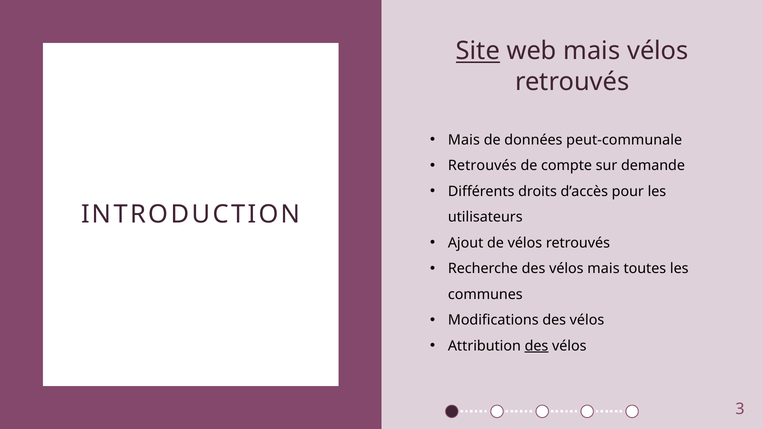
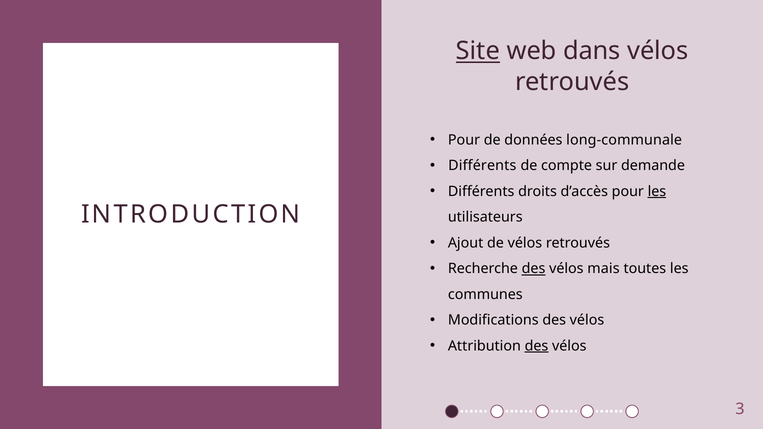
web mais: mais -> dans
Mais at (464, 140): Mais -> Pour
peut-communale: peut-communale -> long-communale
Retrouvés at (482, 166): Retrouvés -> Différents
les at (657, 192) underline: none -> present
des at (534, 269) underline: none -> present
